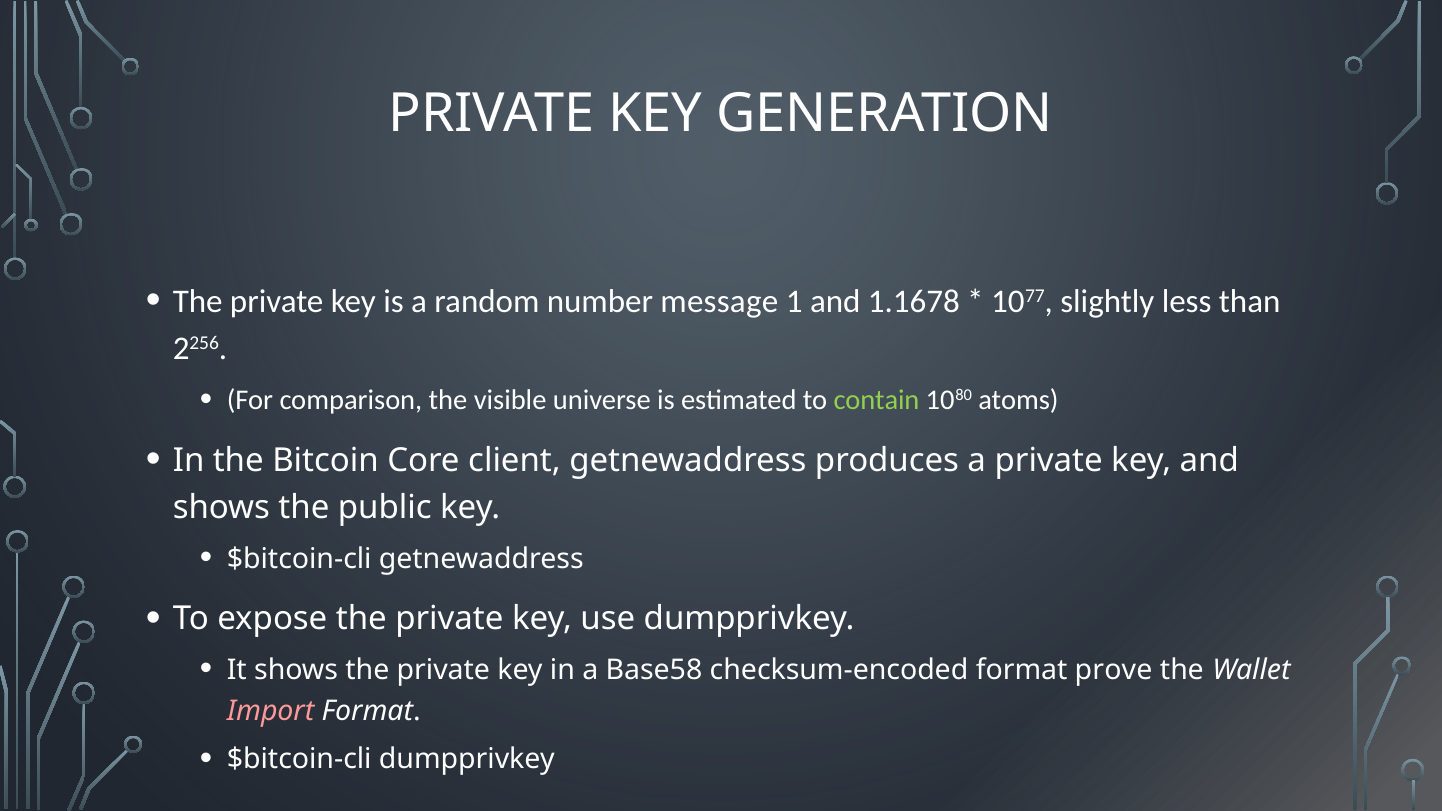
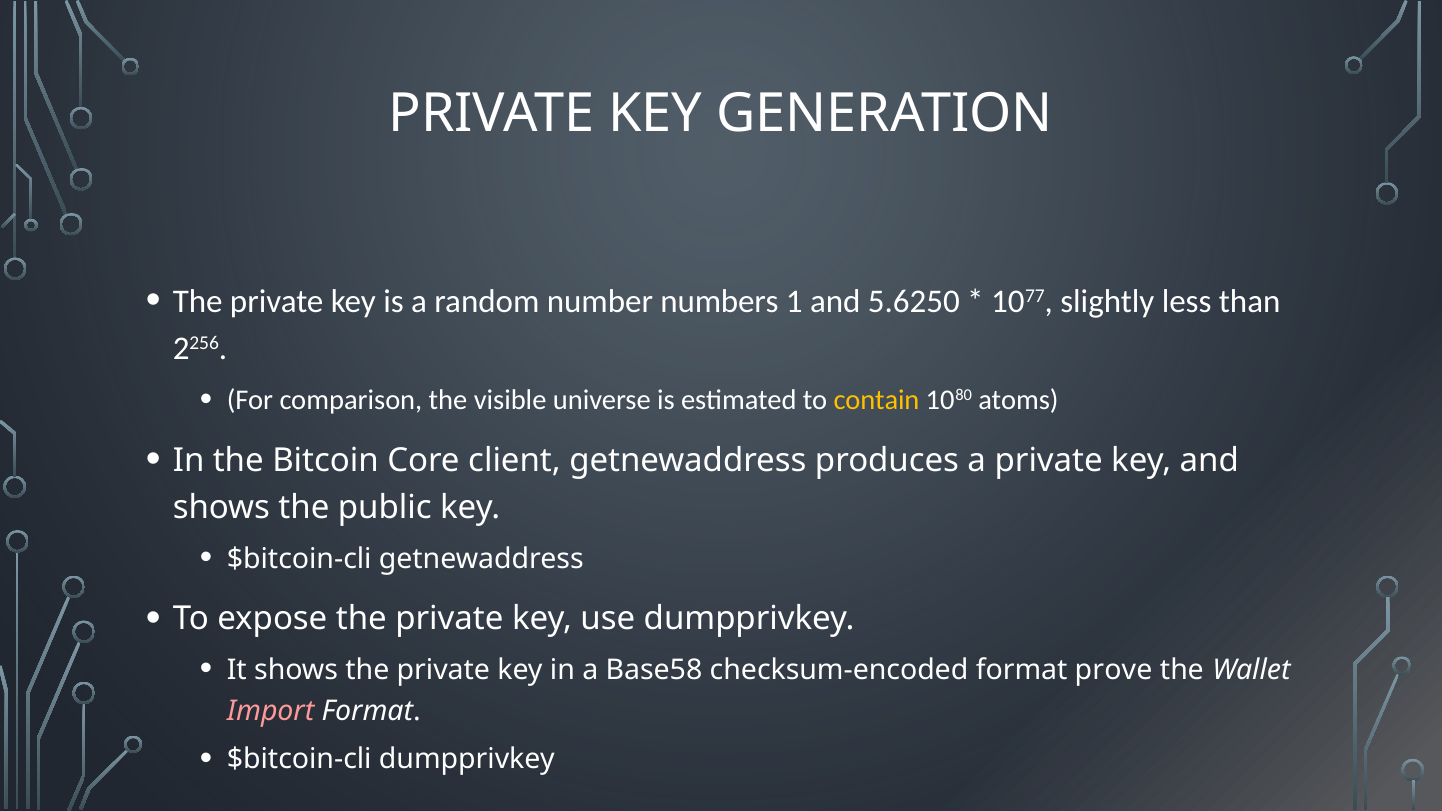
message: message -> numbers
1.1678: 1.1678 -> 5.6250
contain colour: light green -> yellow
